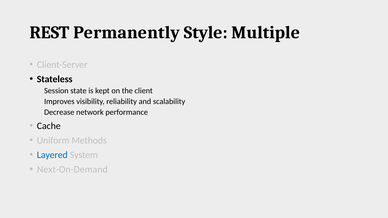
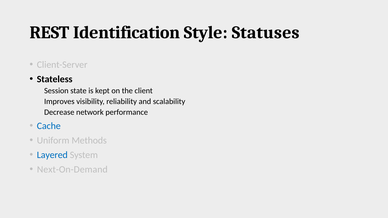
Permanently: Permanently -> Identification
Multiple: Multiple -> Statuses
Cache colour: black -> blue
